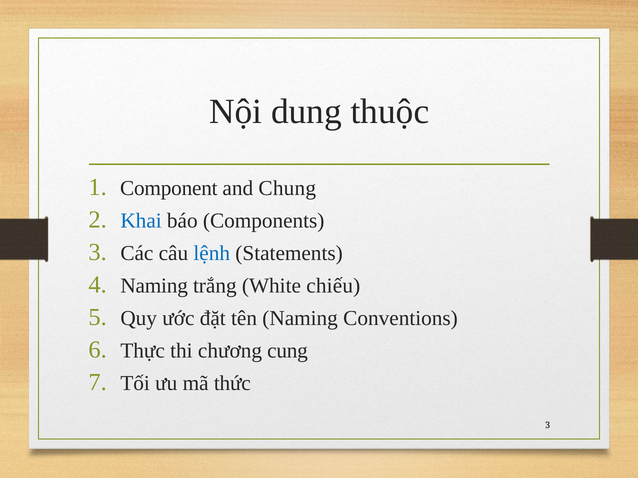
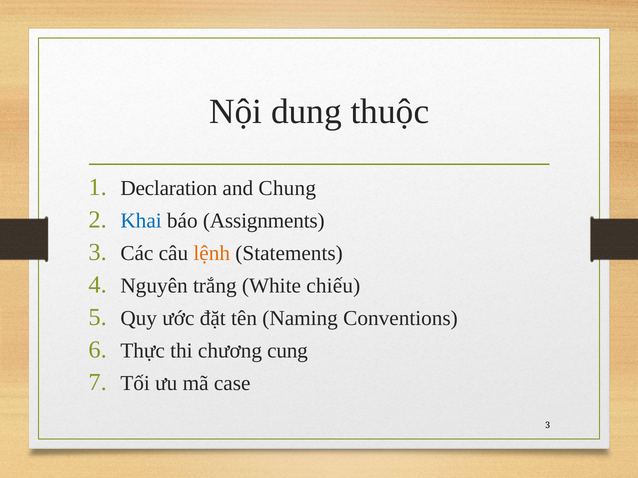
Component: Component -> Declaration
Components: Components -> Assignments
lệnh colour: blue -> orange
Naming at (154, 286): Naming -> Nguyên
thức: thức -> case
